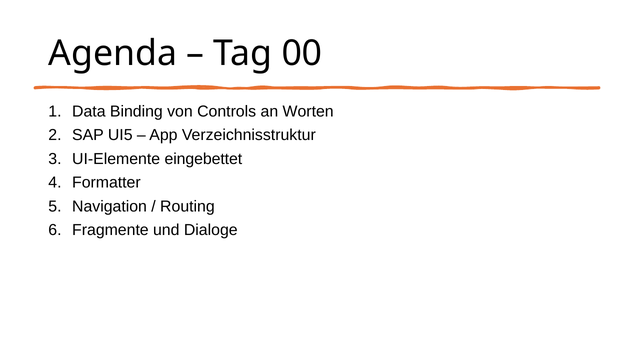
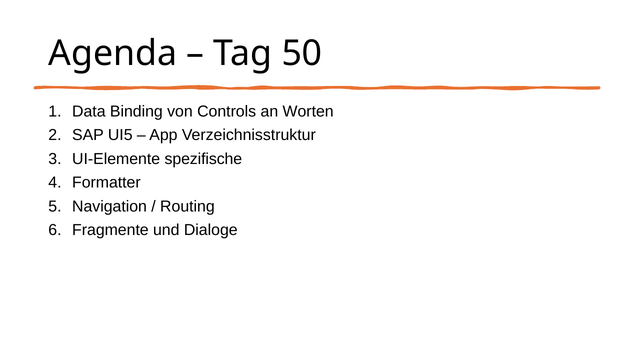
00: 00 -> 50
eingebettet: eingebettet -> spezifische
